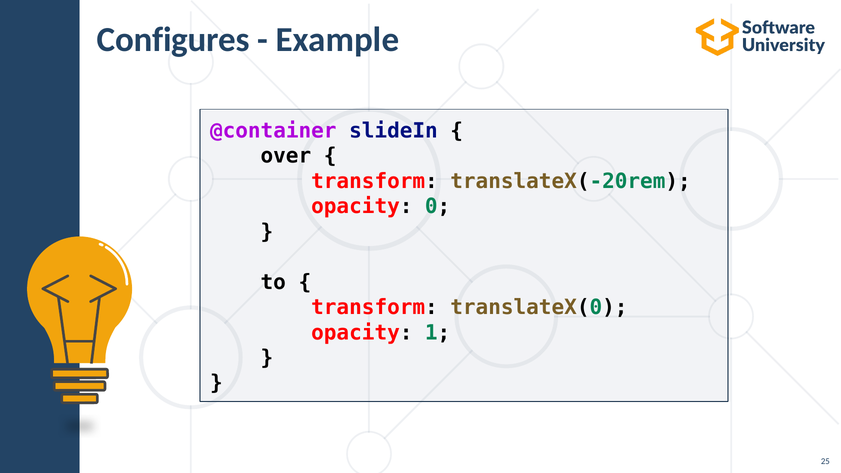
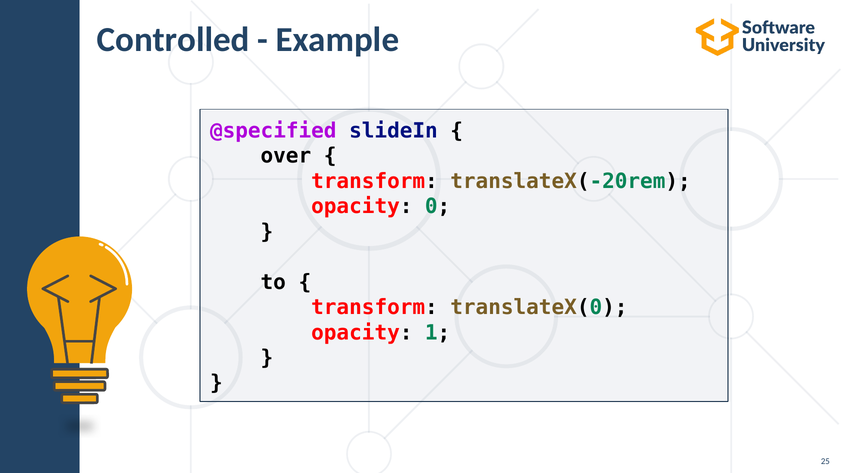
Configures: Configures -> Controlled
@container: @container -> @specified
